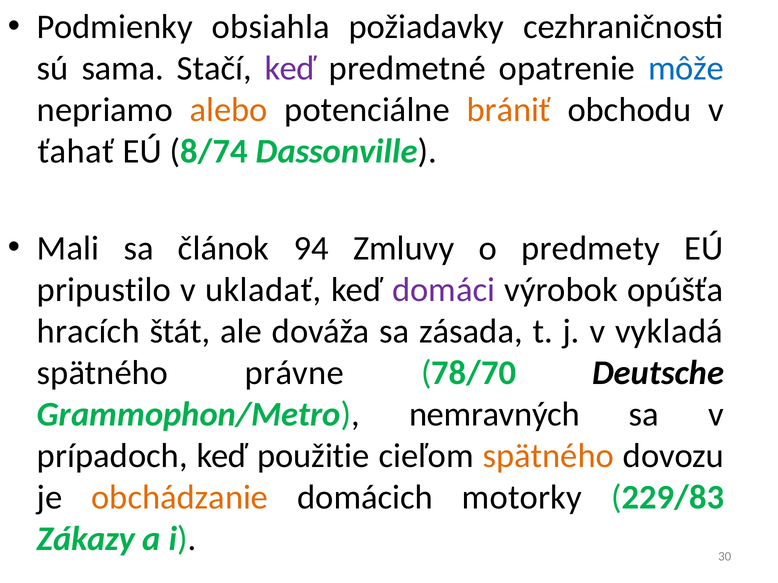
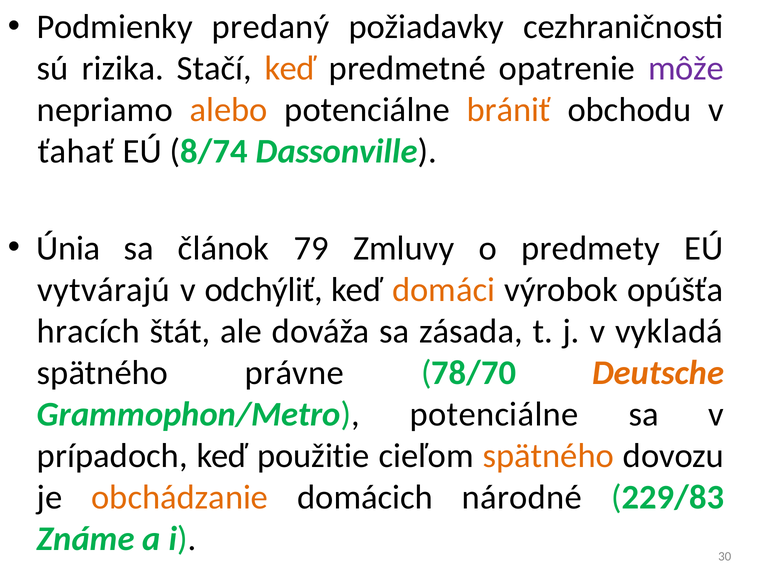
obsiahla: obsiahla -> predaný
sama: sama -> rizika
keď at (291, 69) colour: purple -> orange
môže colour: blue -> purple
Mali: Mali -> Únia
94: 94 -> 79
pripustilo: pripustilo -> vytvárajú
ukladať: ukladať -> odchýliť
domáci colour: purple -> orange
Deutsche colour: black -> orange
Grammophon/Metro nemravných: nemravných -> potenciálne
motorky: motorky -> národné
Zákazy: Zákazy -> Známe
